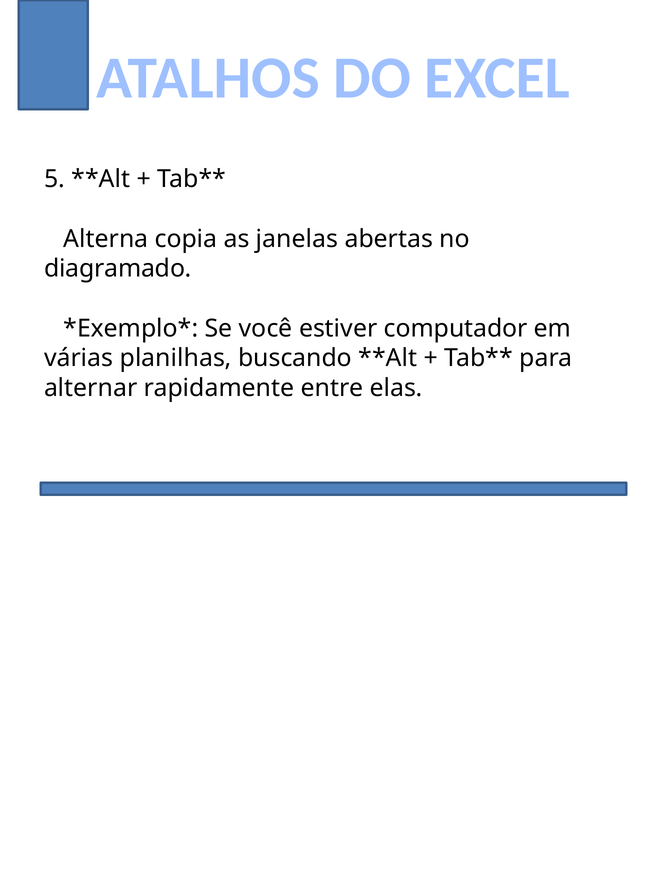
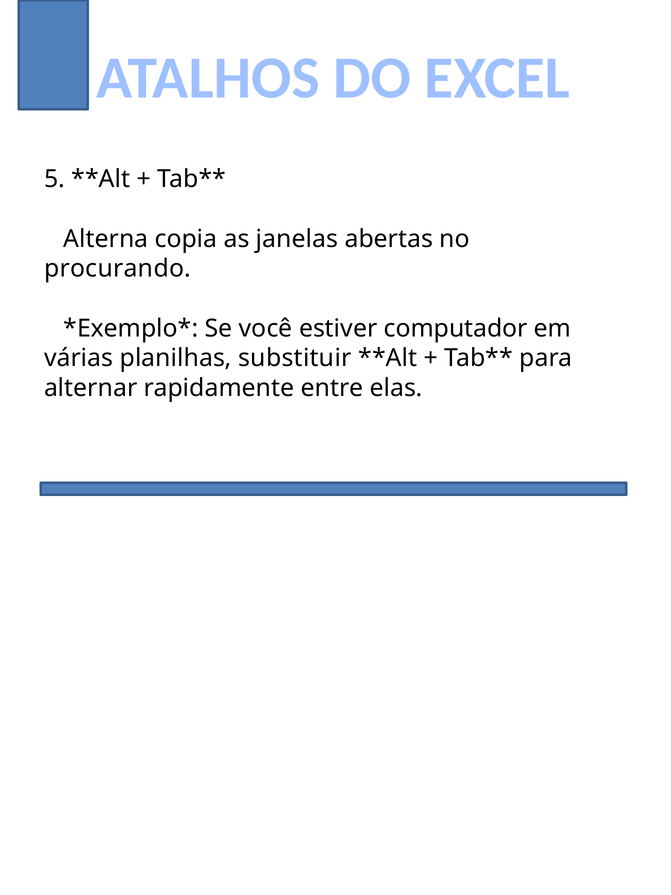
diagramado: diagramado -> procurando
buscando: buscando -> substituir
